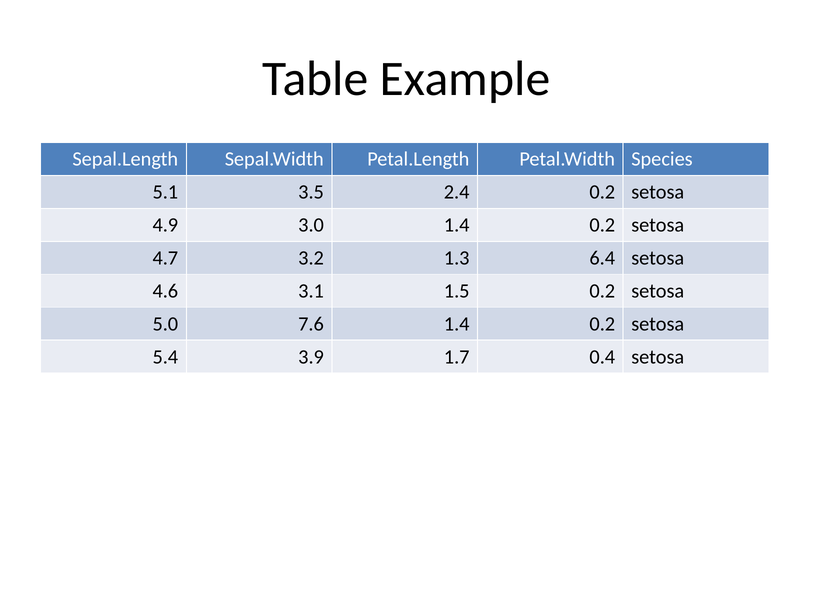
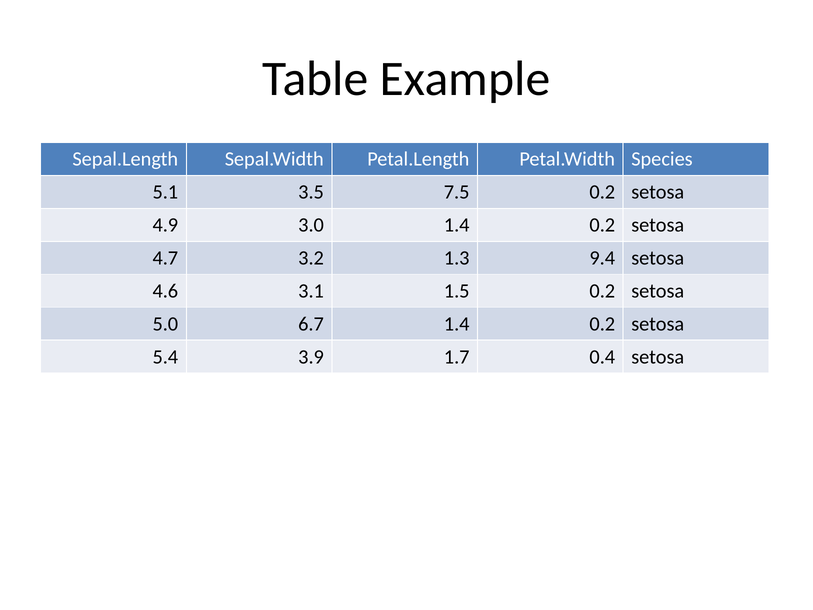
2.4: 2.4 -> 7.5
6.4: 6.4 -> 9.4
7.6: 7.6 -> 6.7
